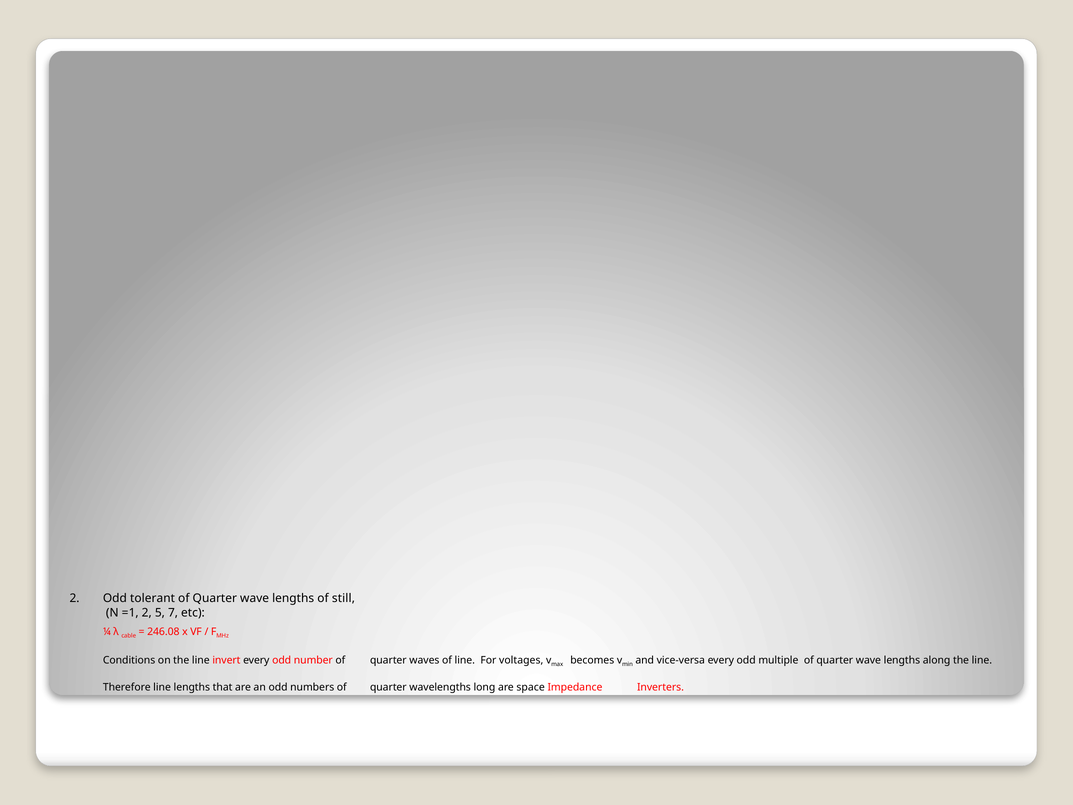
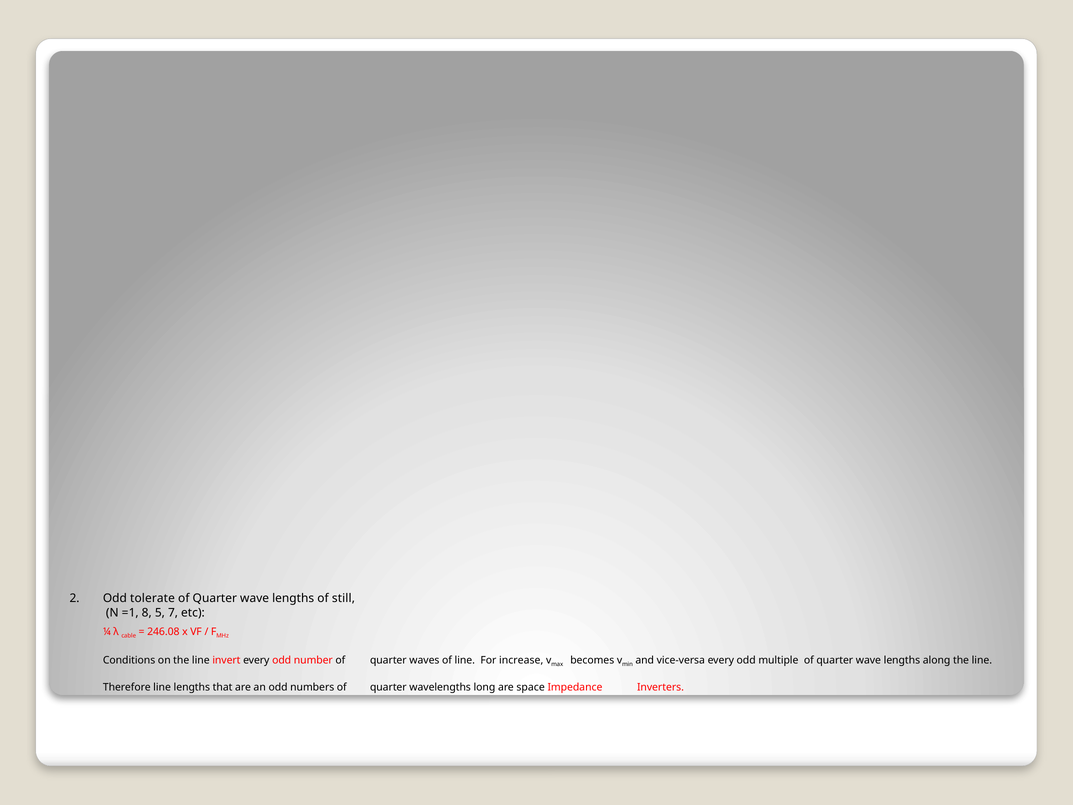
tolerant: tolerant -> tolerate
=1 2: 2 -> 8
voltages: voltages -> increase
